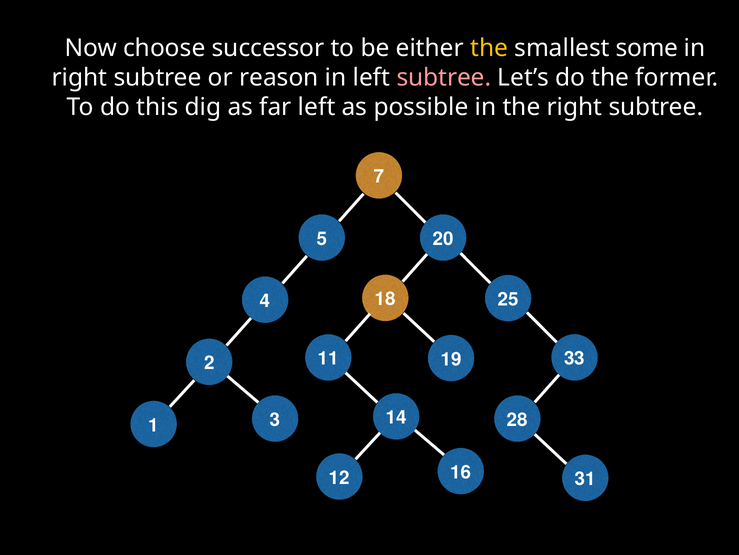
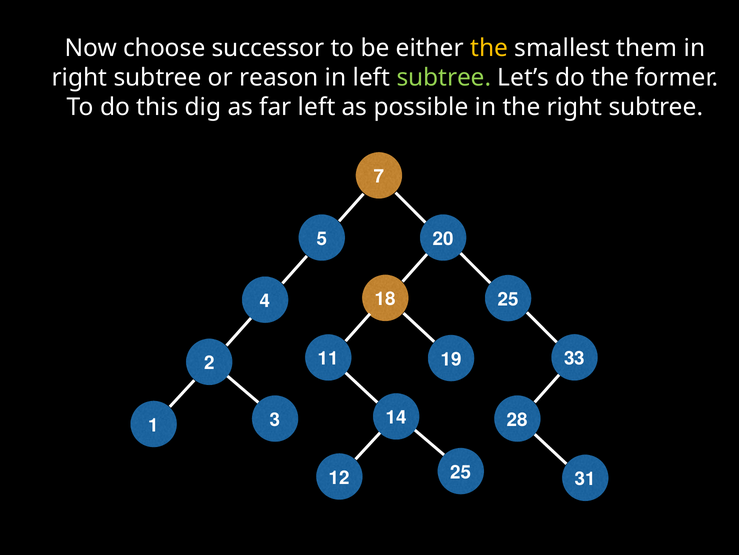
some: some -> them
subtree at (444, 77) colour: pink -> light green
16 at (461, 472): 16 -> 25
